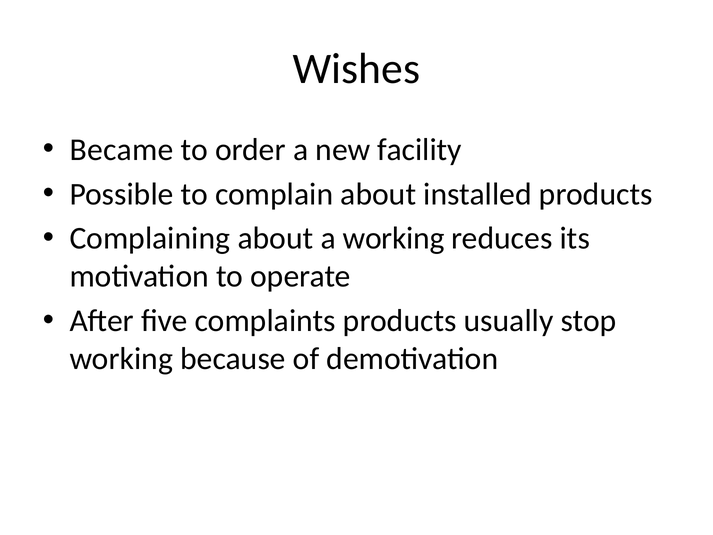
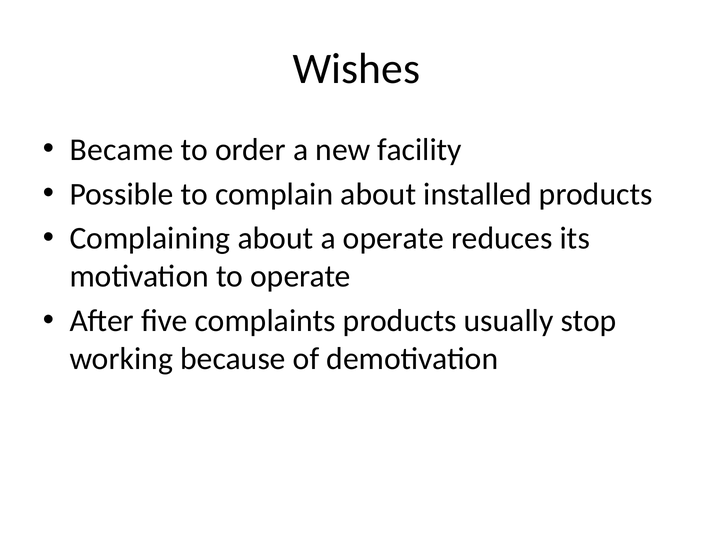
a working: working -> operate
